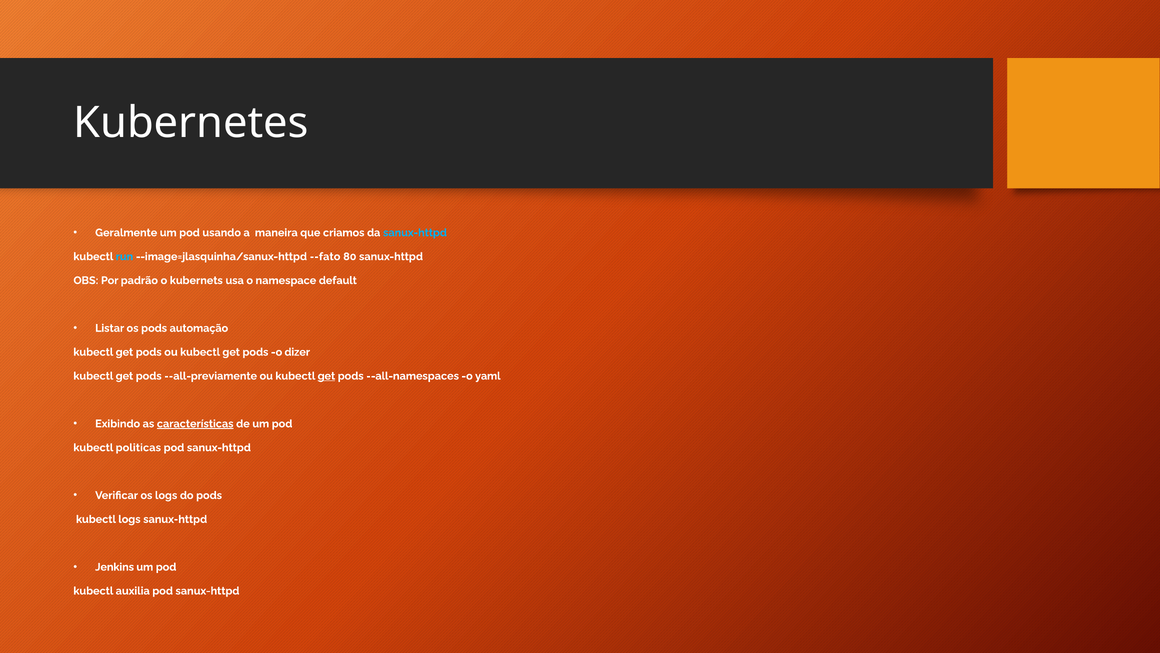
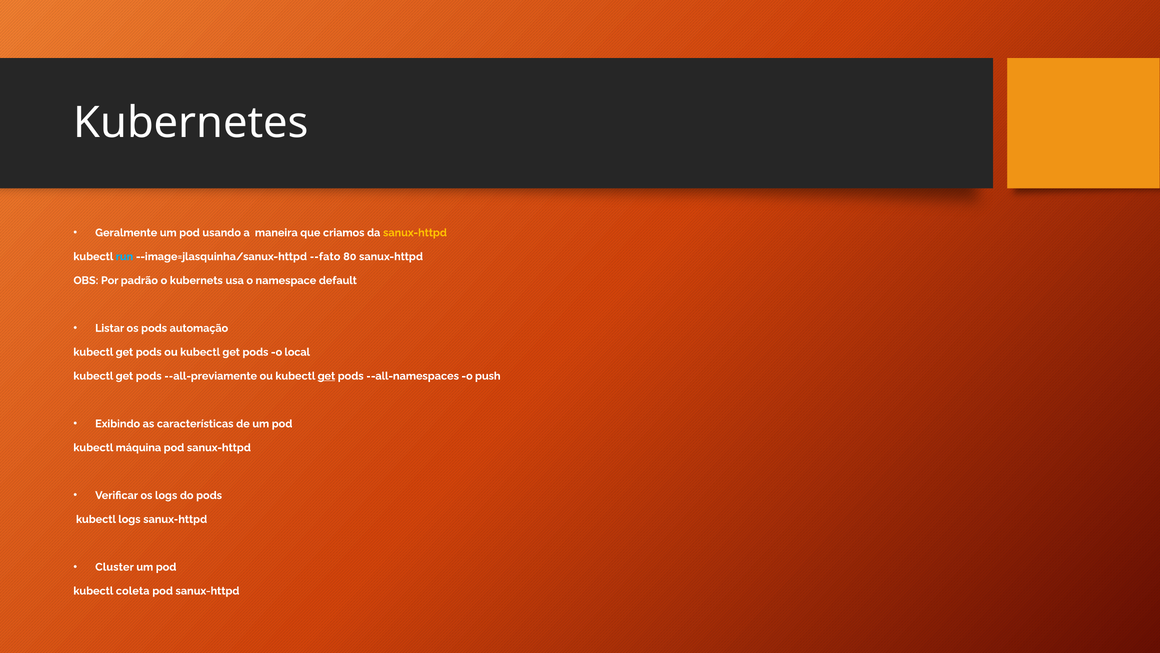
sanux-httpd at (415, 233) colour: light blue -> yellow
dizer: dizer -> local
yaml: yaml -> push
características underline: present -> none
politicas: politicas -> máquina
Jenkins: Jenkins -> Cluster
auxilia: auxilia -> coleta
